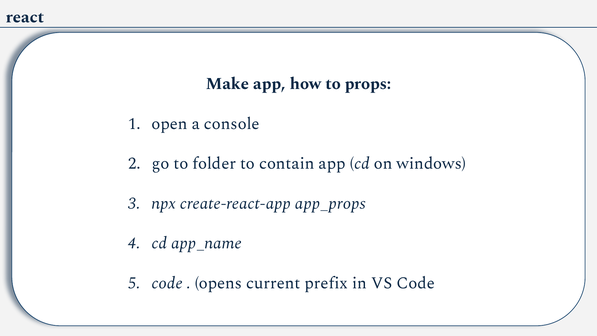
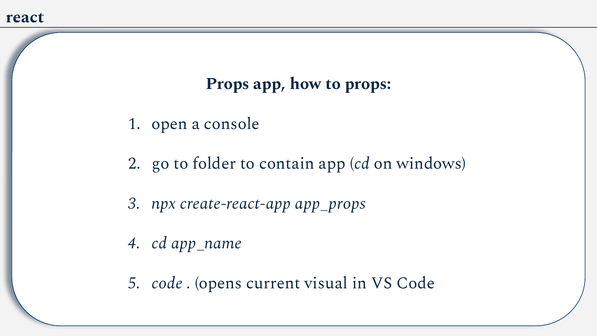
Make at (228, 84): Make -> Props
prefix: prefix -> visual
